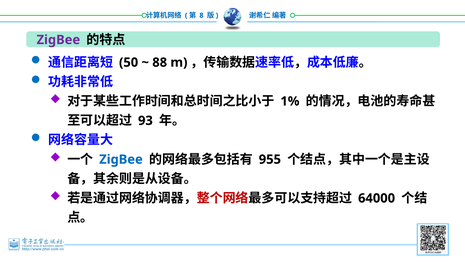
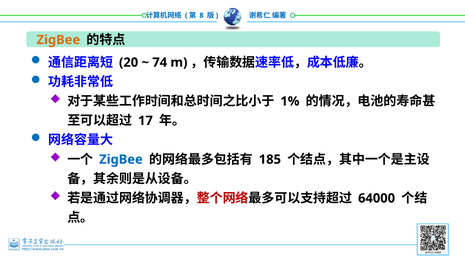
ZigBee at (58, 40) colour: purple -> orange
50: 50 -> 20
88: 88 -> 74
93: 93 -> 17
955: 955 -> 185
